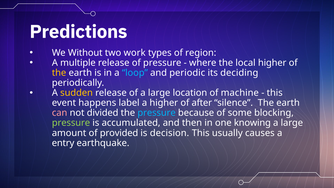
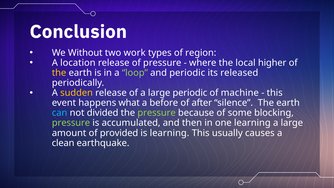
Predictions: Predictions -> Conclusion
multiple: multiple -> location
loop colour: light blue -> light green
deciding: deciding -> released
large location: location -> periodic
label: label -> what
a higher: higher -> before
can colour: pink -> light blue
pressure at (157, 113) colour: light blue -> light green
one knowing: knowing -> learning
is decision: decision -> learning
entry: entry -> clean
